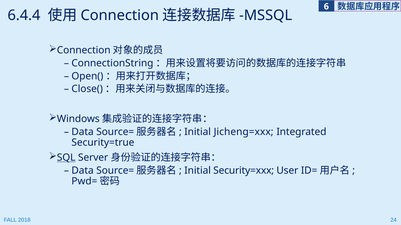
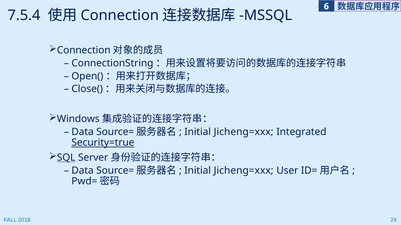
6.4.4: 6.4.4 -> 7.5.4
Security=true underline: none -> present
Security=xxx at (244, 171): Security=xxx -> Jicheng=xxx
